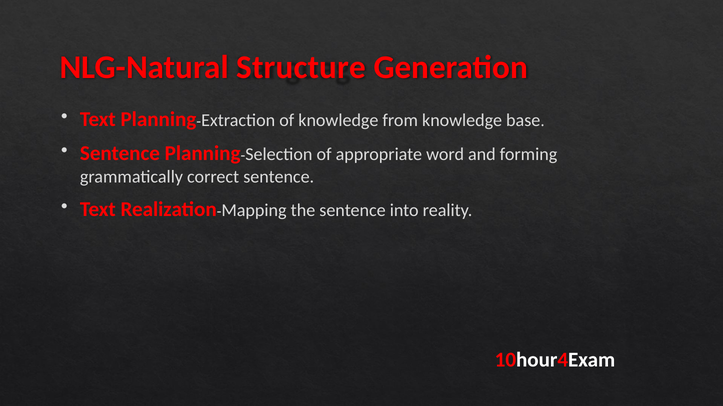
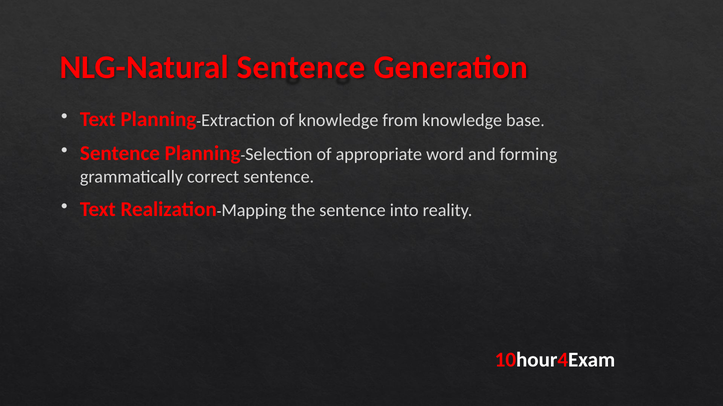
NLG-Natural Structure: Structure -> Sentence
